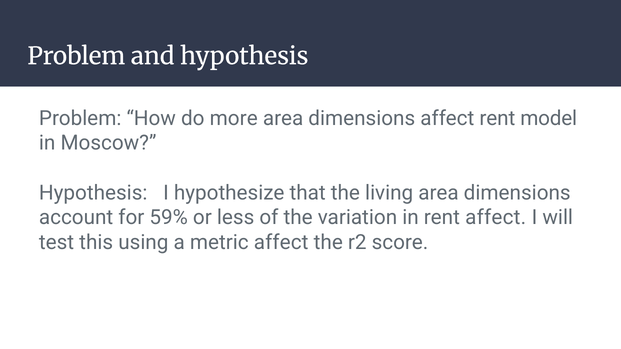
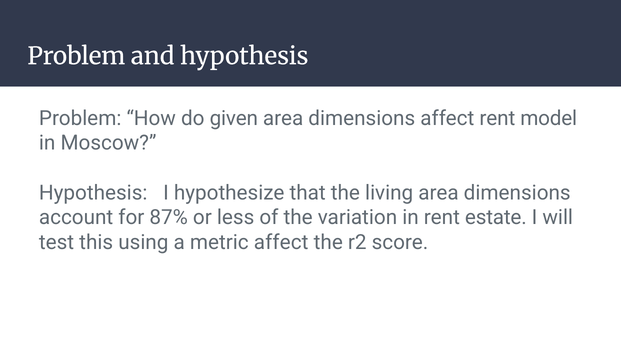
more: more -> given
59%: 59% -> 87%
rent affect: affect -> estate
